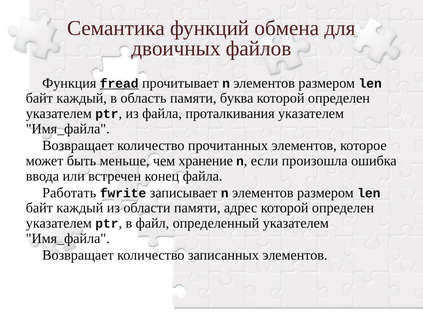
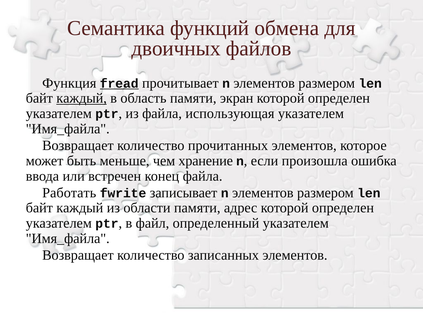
каждый at (82, 98) underline: none -> present
буква: буква -> экран
проталкивания: проталкивания -> использующая
